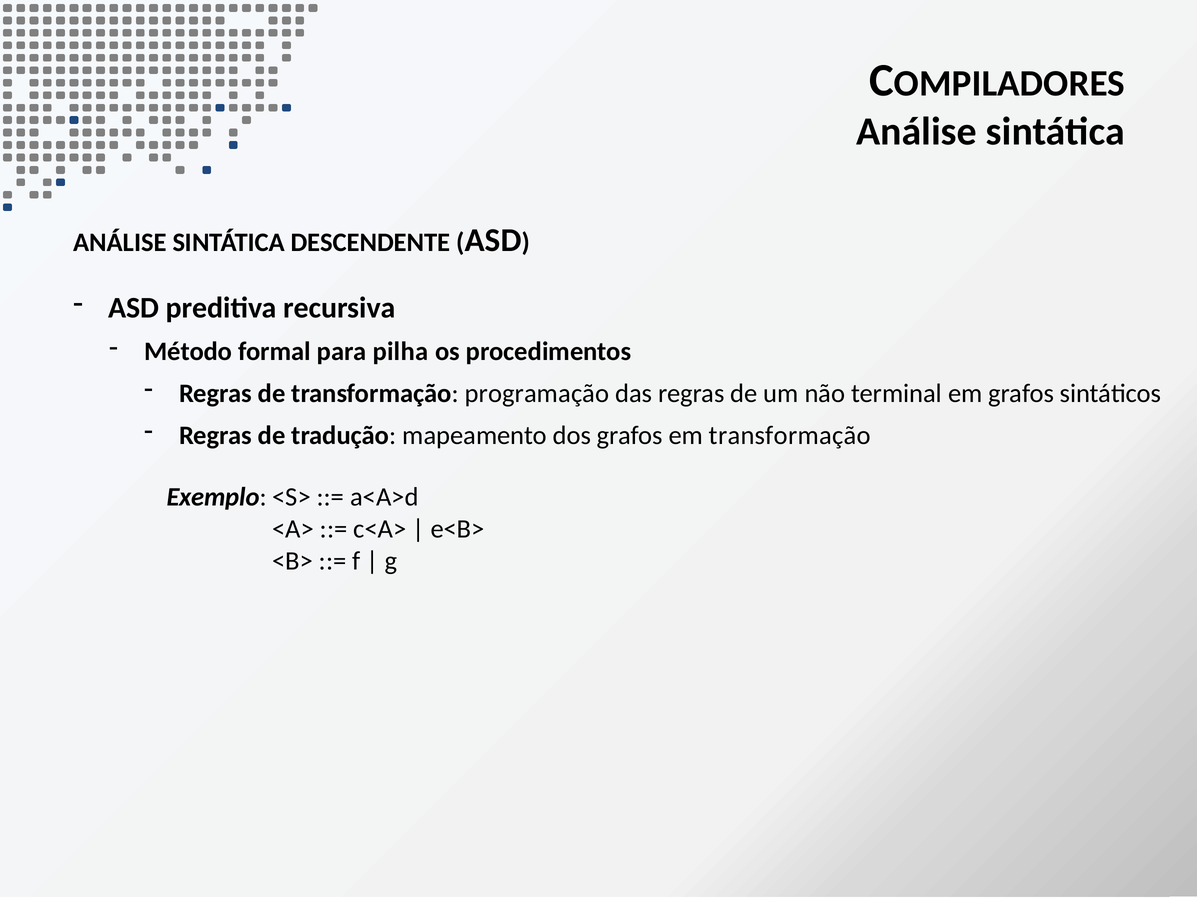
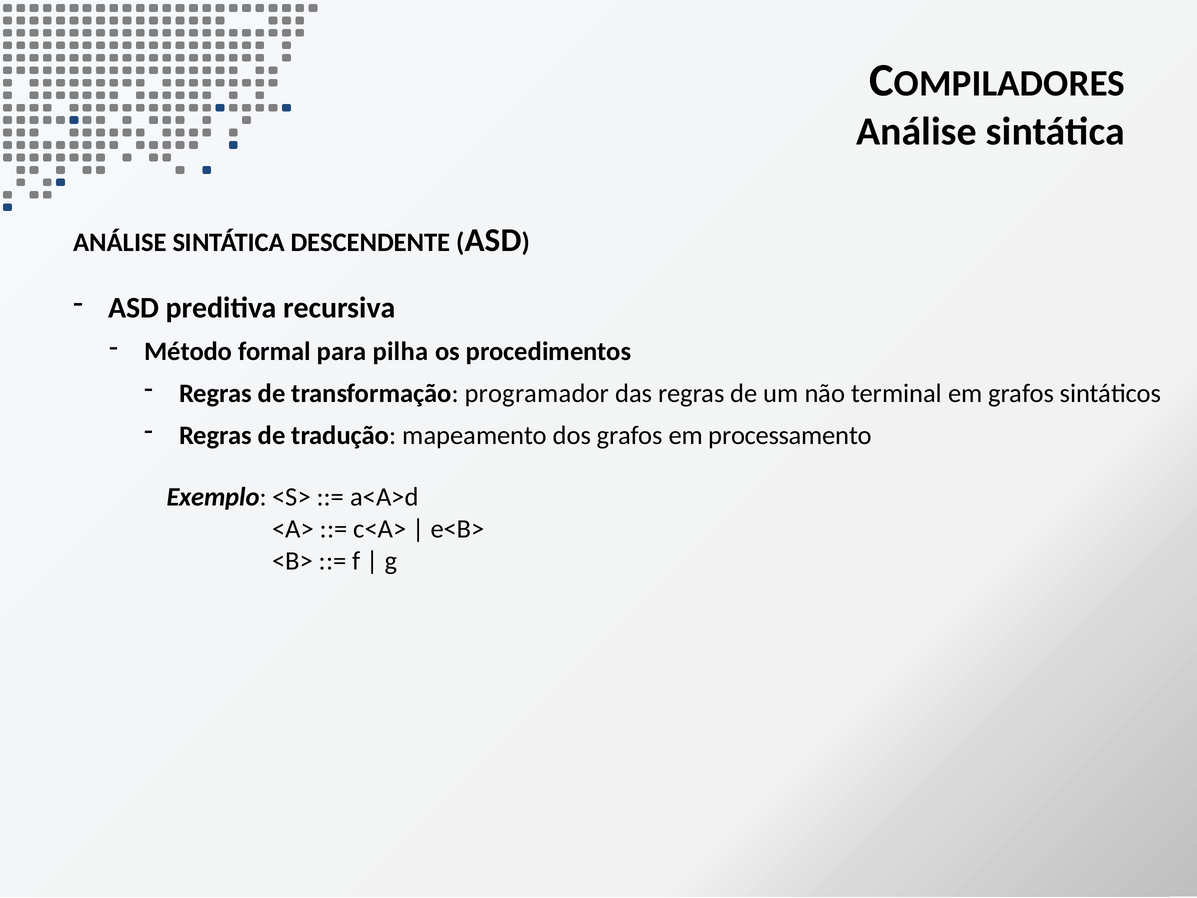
programação: programação -> programador
em transformação: transformação -> processamento
